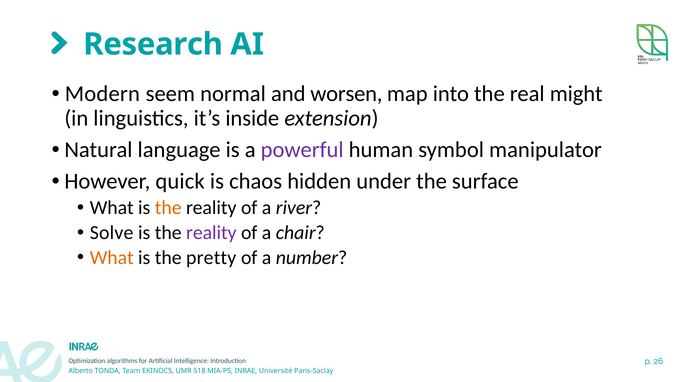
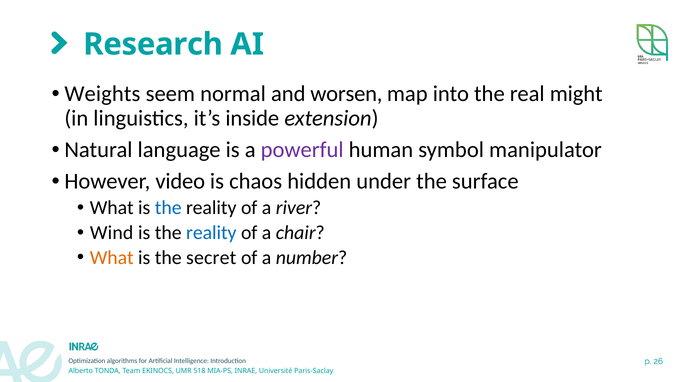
Modern: Modern -> Weights
quick: quick -> video
the at (168, 208) colour: orange -> blue
Solve: Solve -> Wind
reality at (211, 232) colour: purple -> blue
pretty: pretty -> secret
